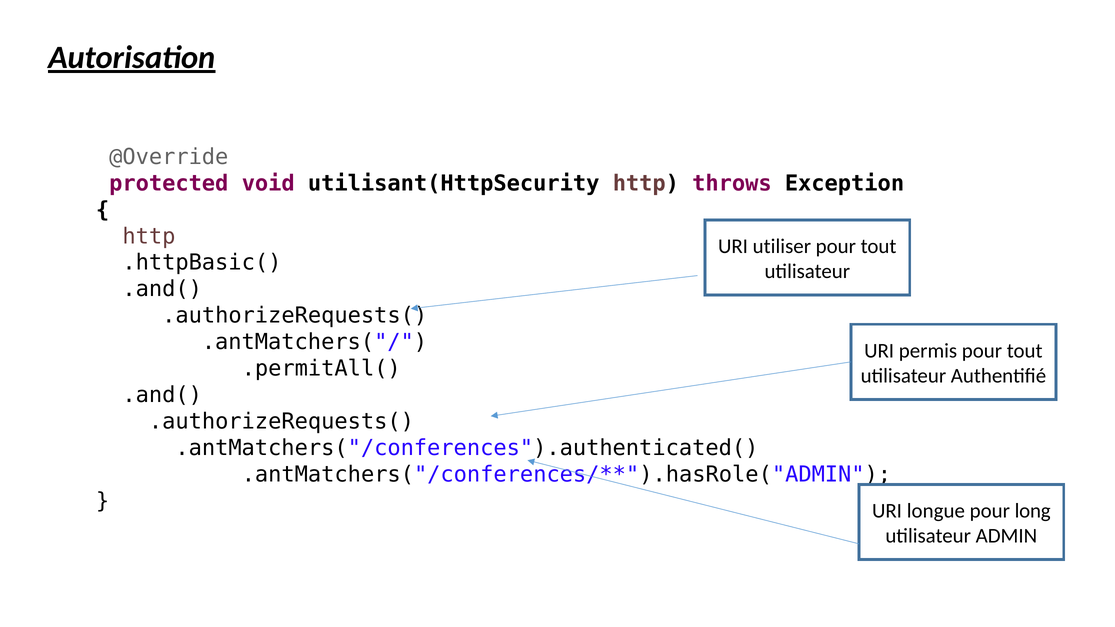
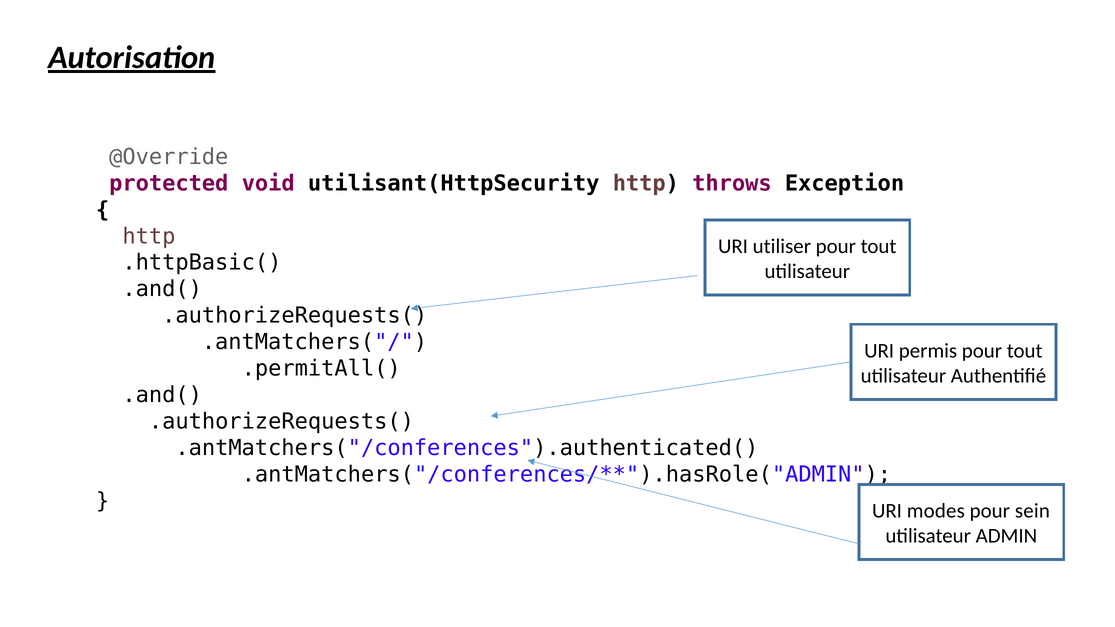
longue: longue -> modes
long: long -> sein
